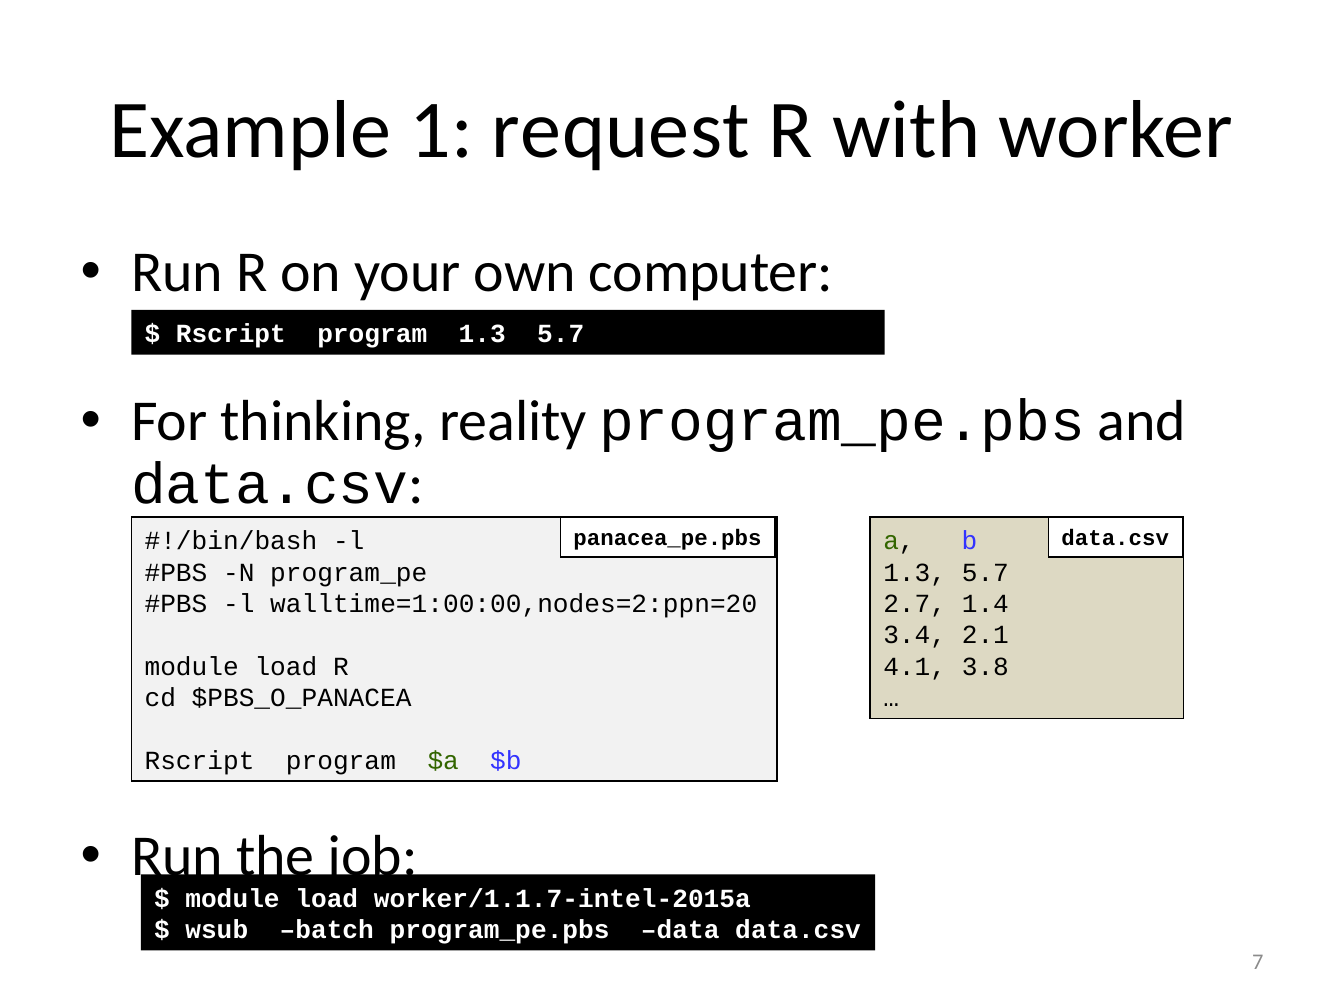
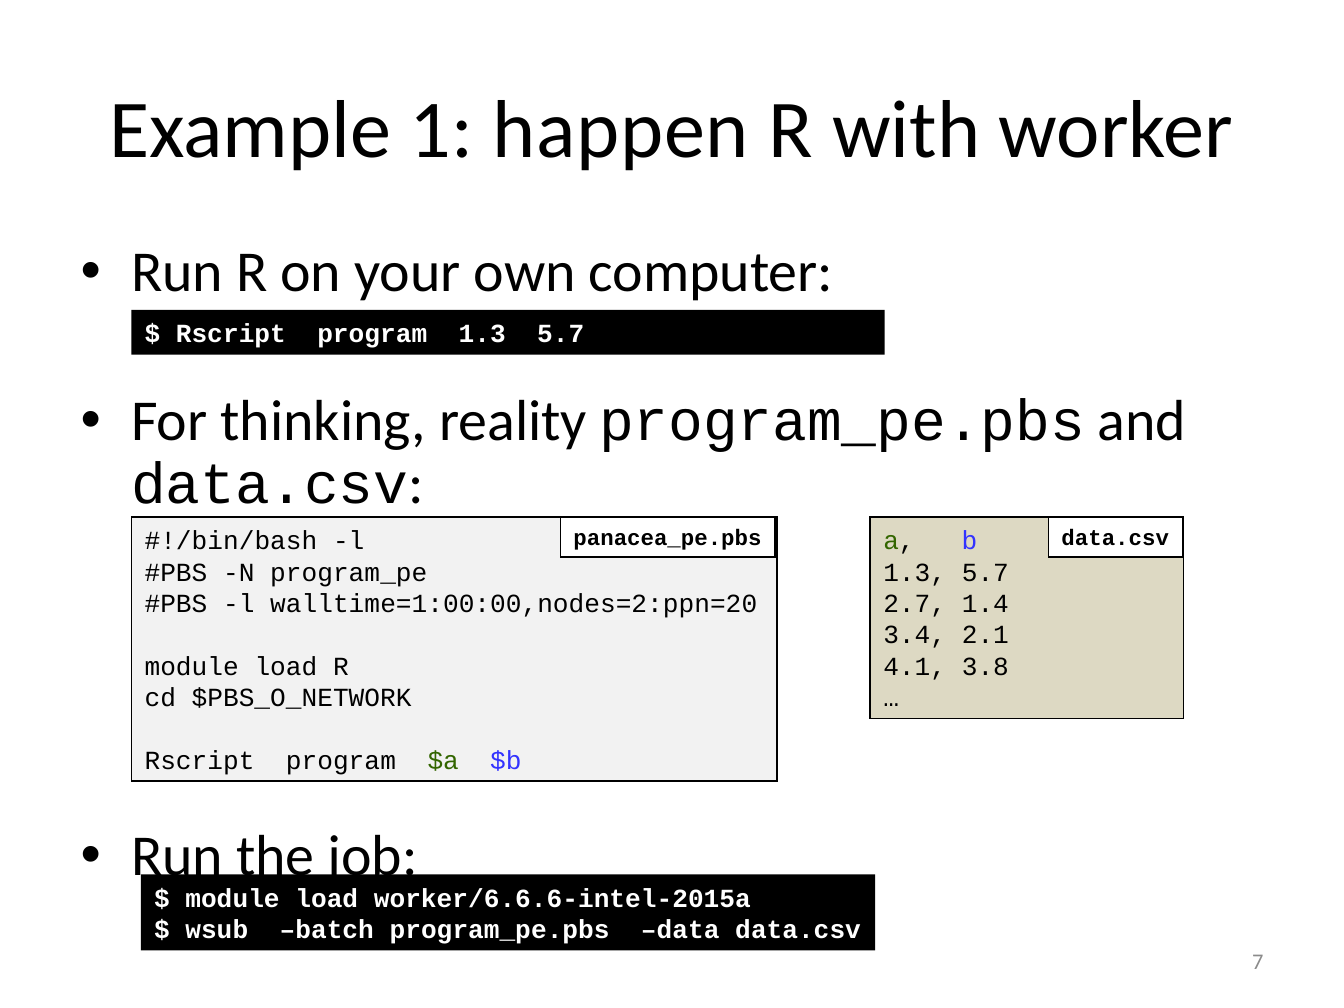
request: request -> happen
$PBS_O_PANACEA: $PBS_O_PANACEA -> $PBS_O_NETWORK
worker/1.1.7-intel-2015a: worker/1.1.7-intel-2015a -> worker/6.6.6-intel-2015a
